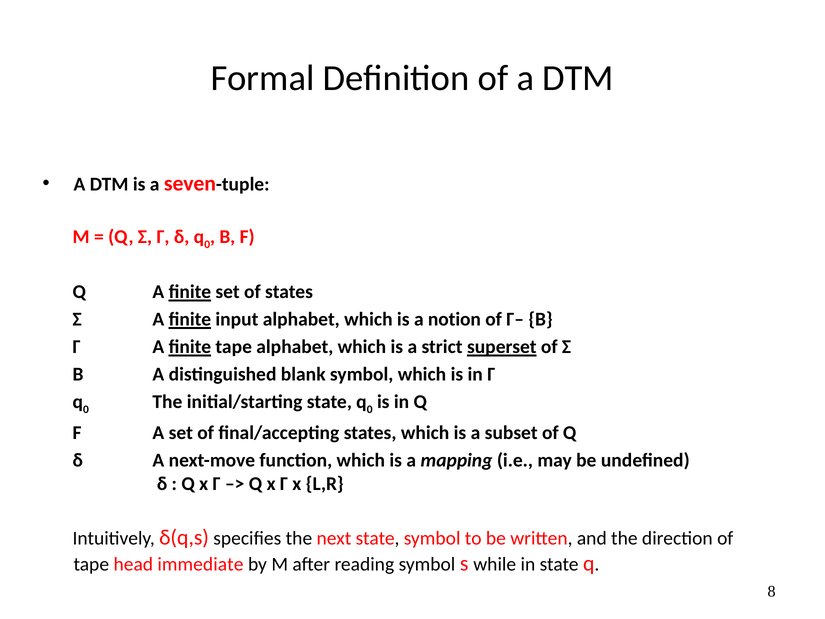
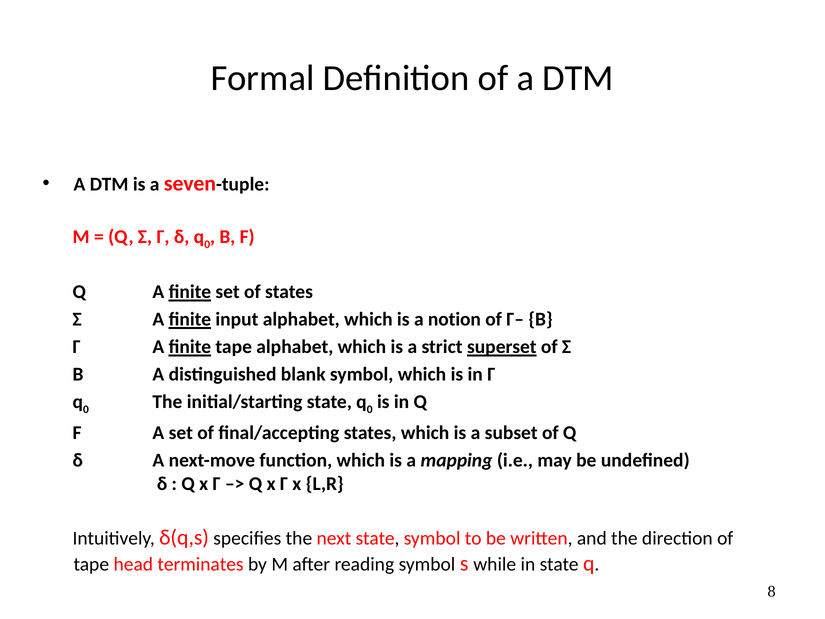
immediate: immediate -> terminates
